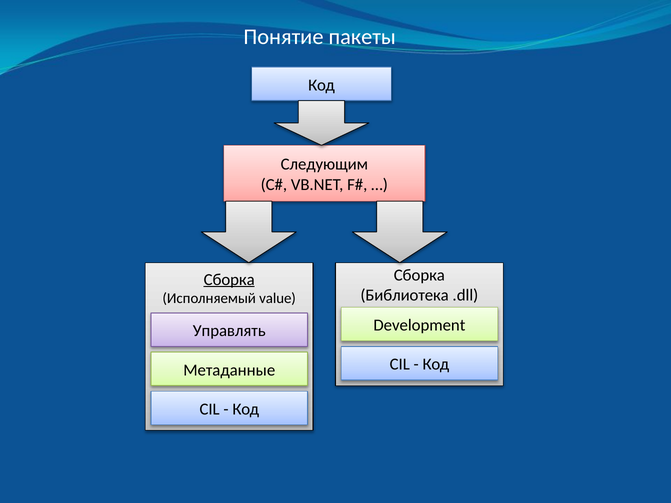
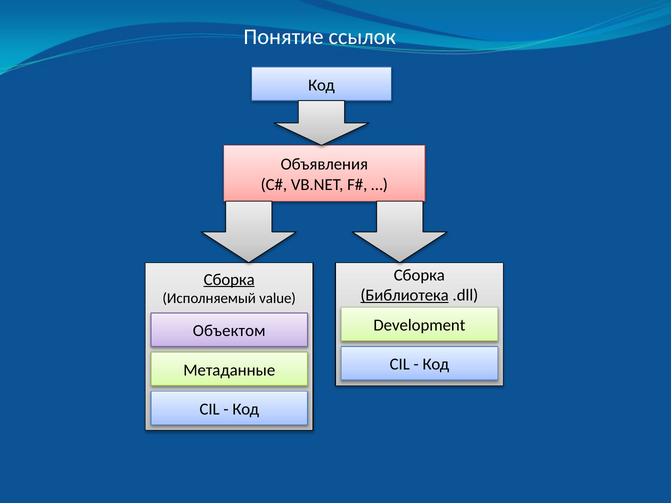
пакеты: пакеты -> ссылок
Следующим: Следующим -> Объявления
Библиотека underline: none -> present
Управлять: Управлять -> Объектом
